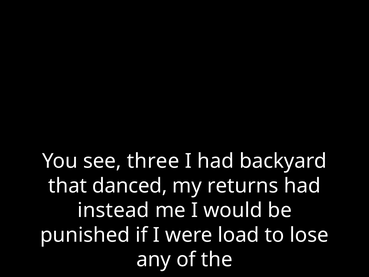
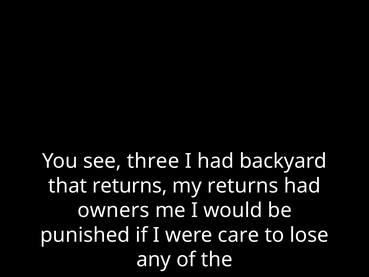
that danced: danced -> returns
instead: instead -> owners
load: load -> care
